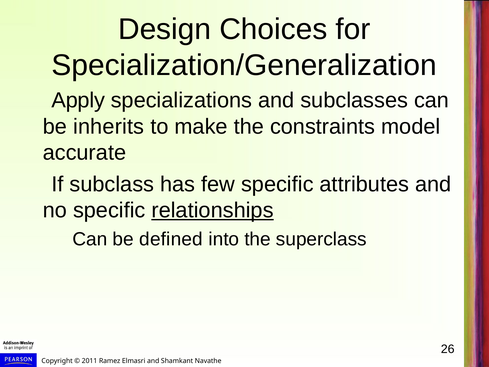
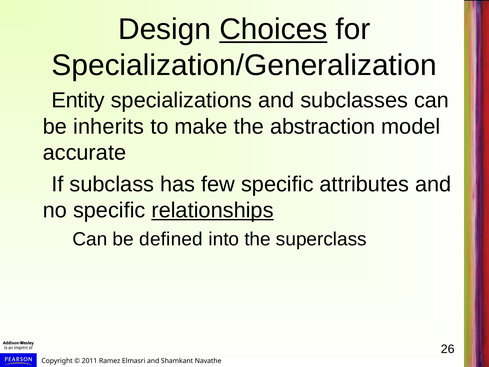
Choices underline: none -> present
Apply: Apply -> Entity
constraints: constraints -> abstraction
